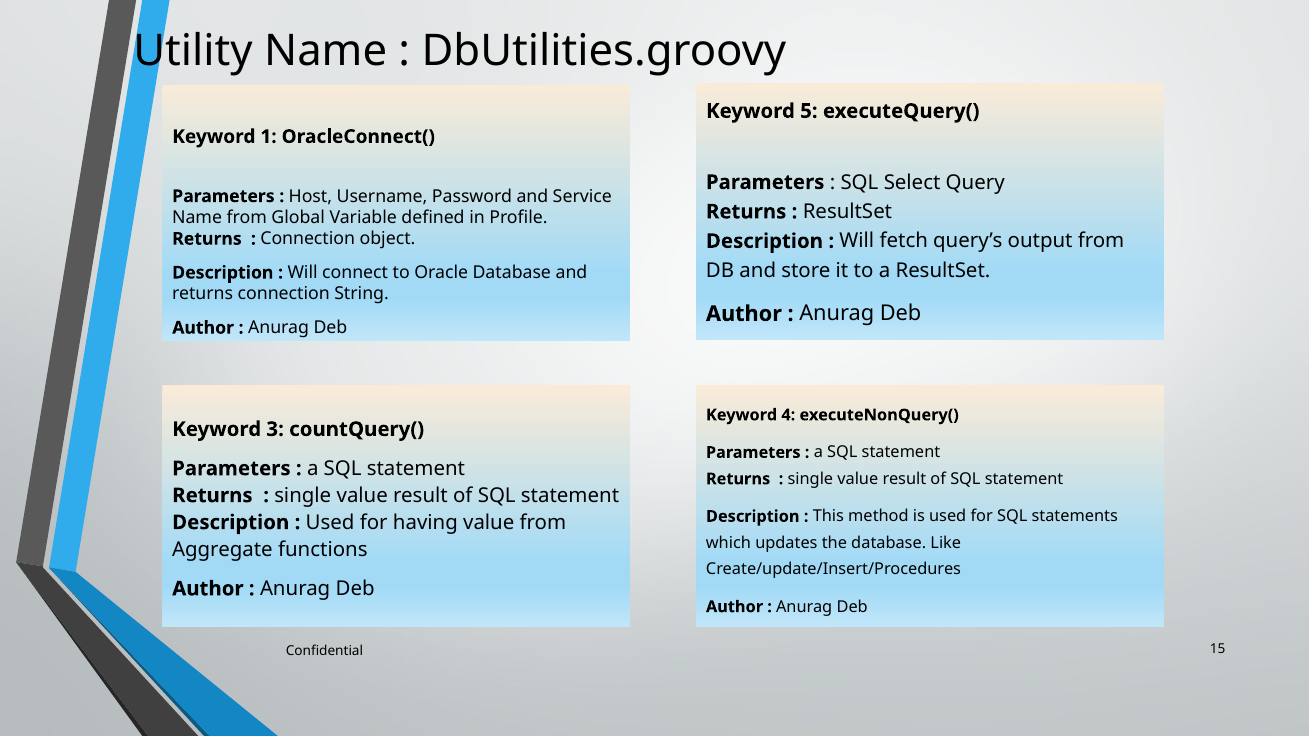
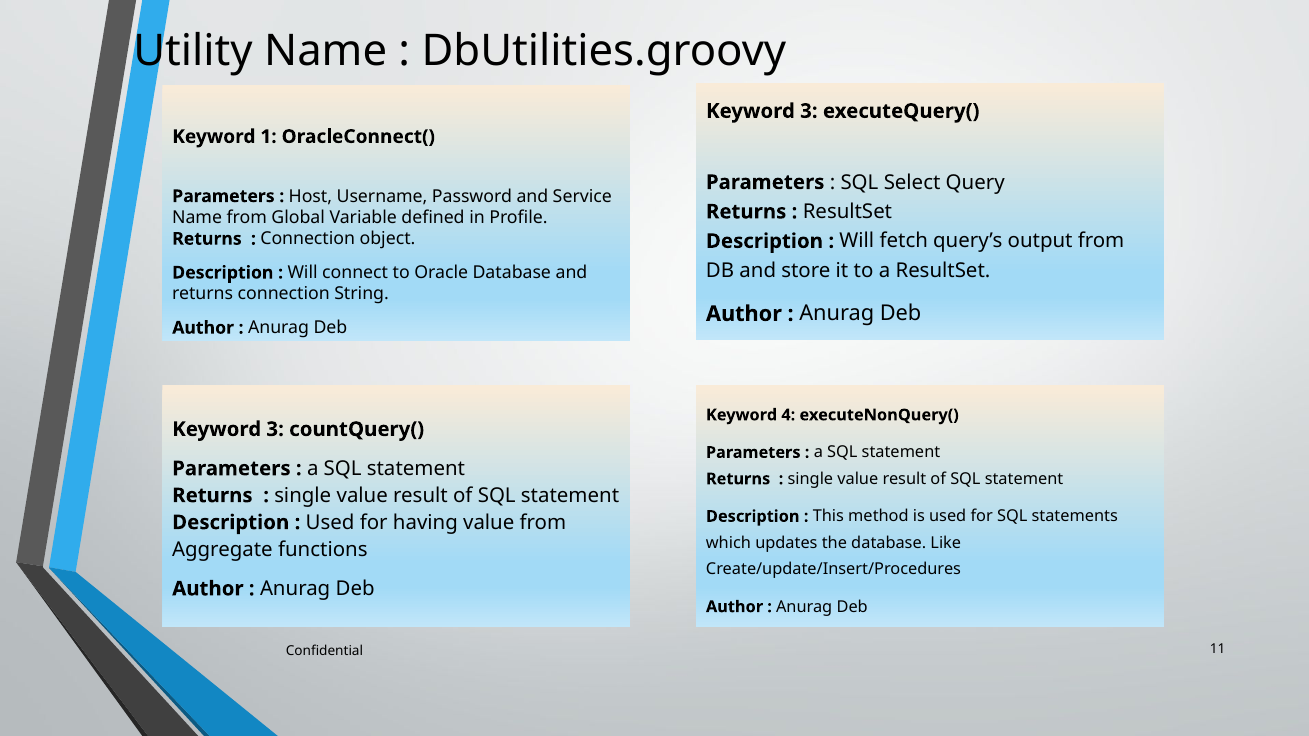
5 at (809, 111): 5 -> 3
15: 15 -> 11
